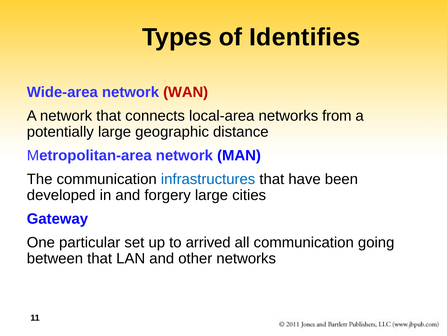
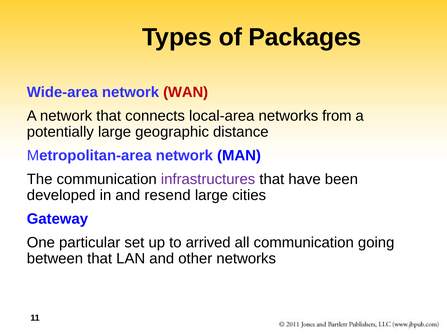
Identifies: Identifies -> Packages
infrastructures colour: blue -> purple
forgery: forgery -> resend
